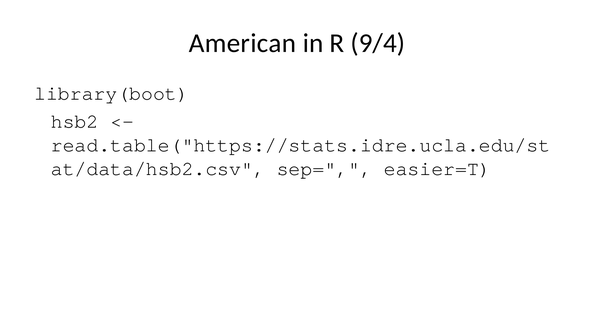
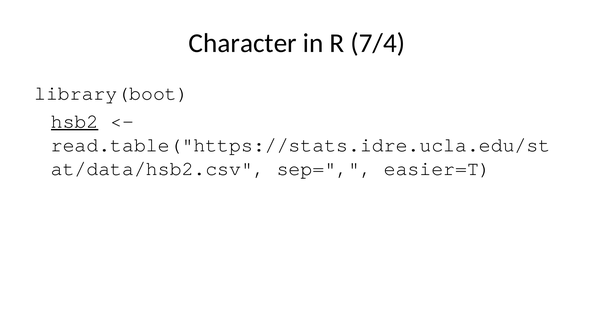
American: American -> Character
9/4: 9/4 -> 7/4
hsb2 underline: none -> present
